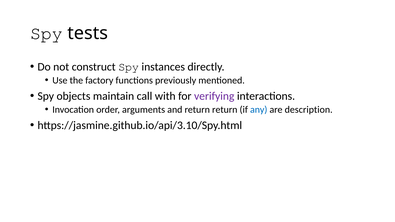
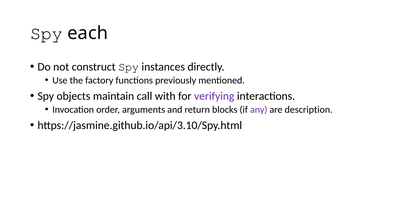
tests: tests -> each
return return: return -> blocks
any colour: blue -> purple
